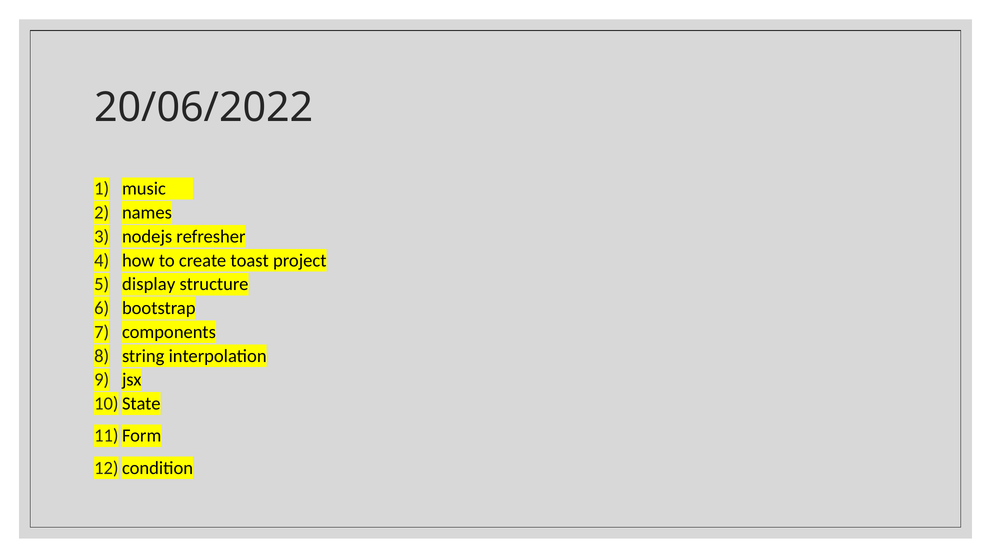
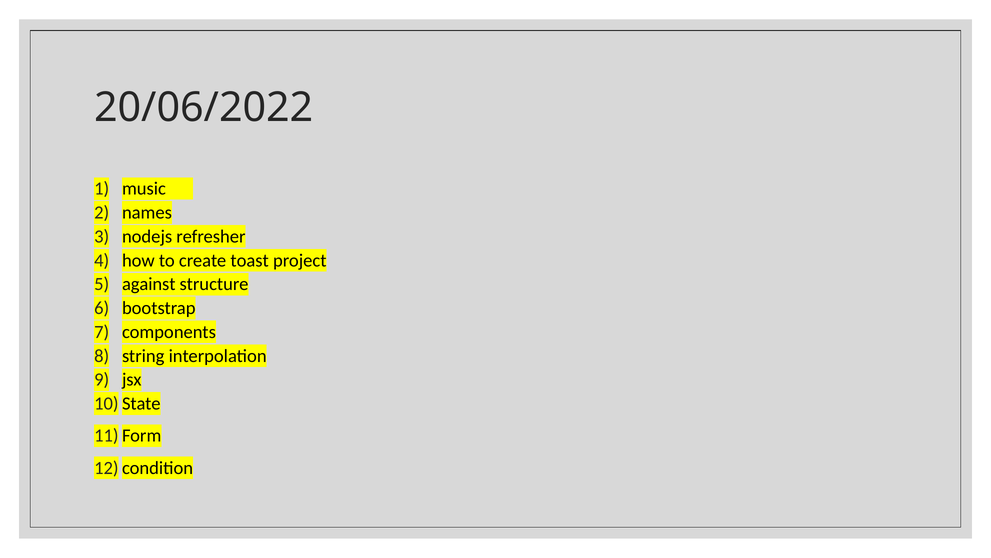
display: display -> against
